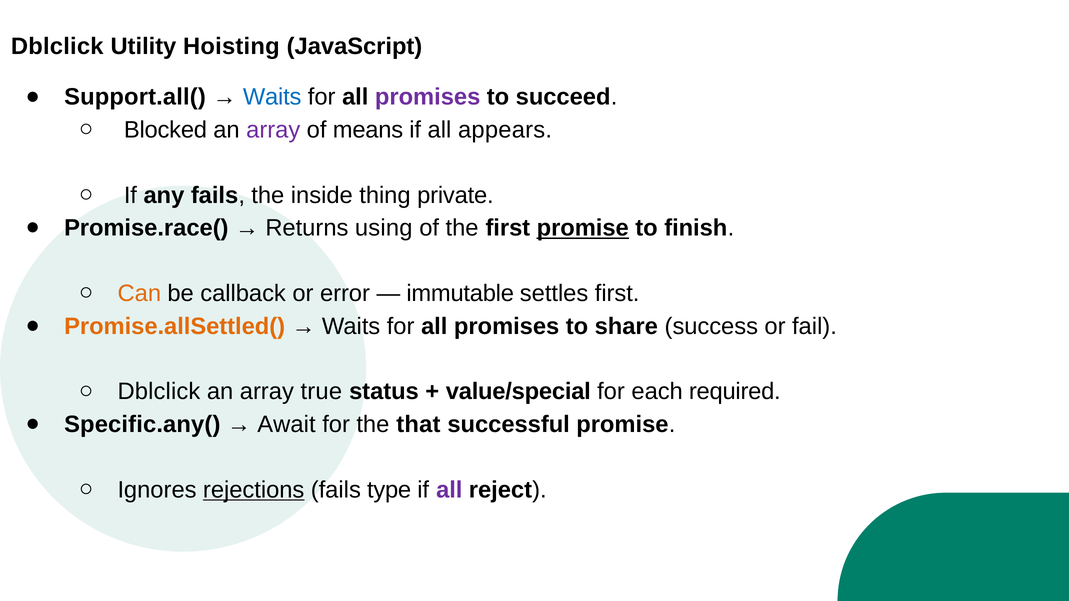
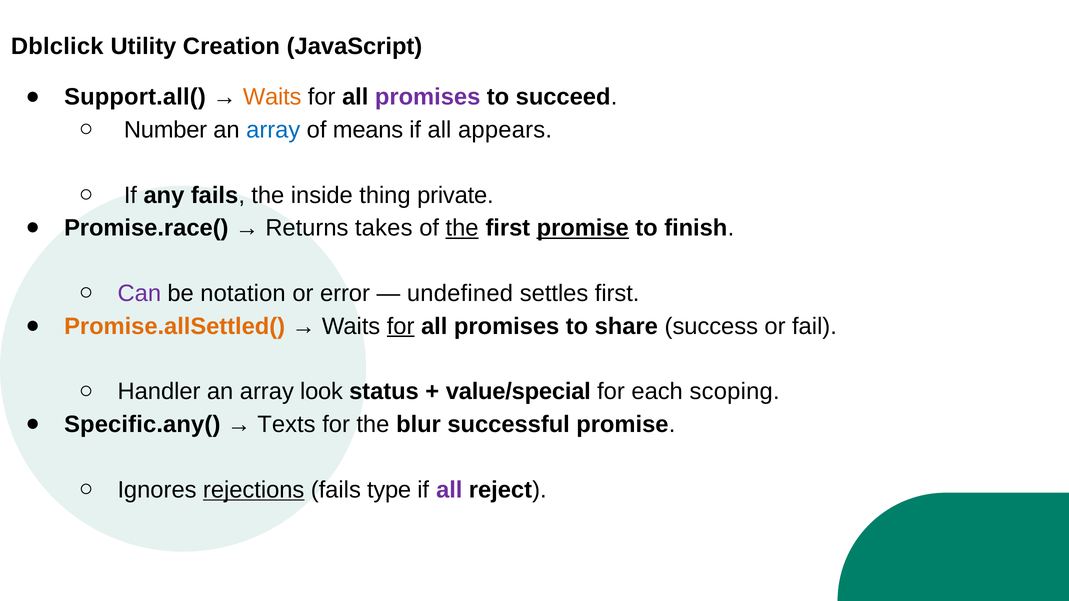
Hoisting: Hoisting -> Creation
Waits at (272, 97) colour: blue -> orange
Blocked: Blocked -> Number
array at (273, 130) colour: purple -> blue
using: using -> takes
the at (462, 228) underline: none -> present
Can colour: orange -> purple
callback: callback -> notation
immutable: immutable -> undefined
for at (401, 326) underline: none -> present
Dblclick at (159, 392): Dblclick -> Handler
true: true -> look
required: required -> scoping
Await: Await -> Texts
that: that -> blur
